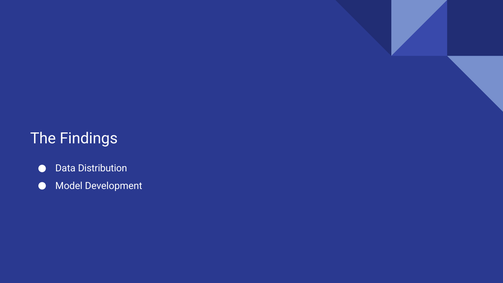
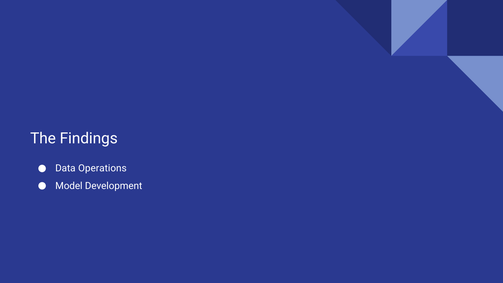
Distribution: Distribution -> Operations
